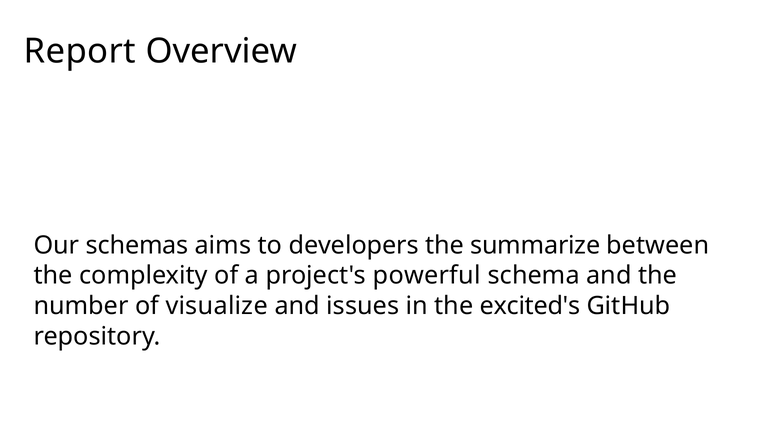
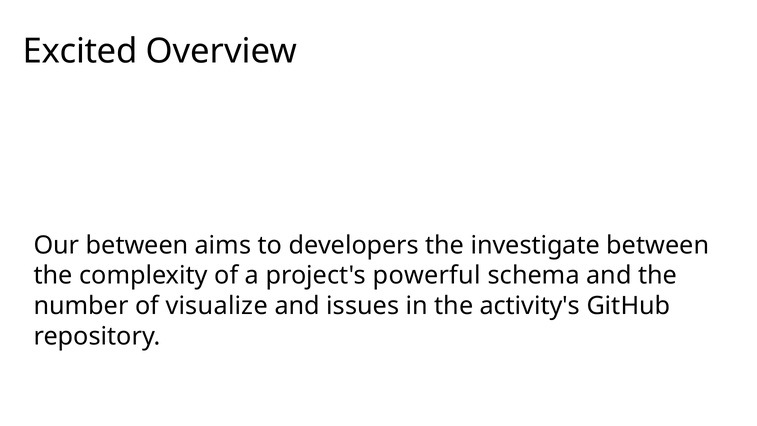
Report: Report -> Excited
Our schemas: schemas -> between
summarize: summarize -> investigate
excited's: excited's -> activity's
